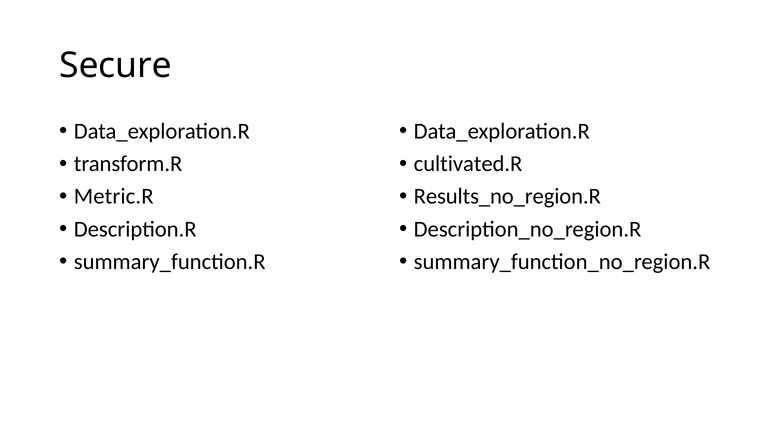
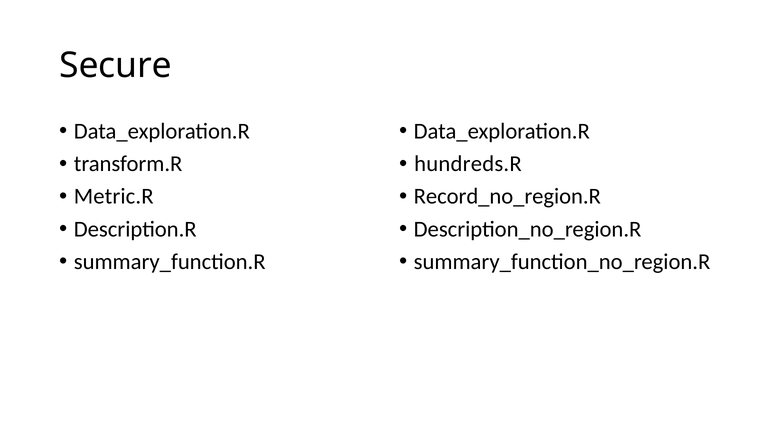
cultivated.R: cultivated.R -> hundreds.R
Results_no_region.R: Results_no_region.R -> Record_no_region.R
